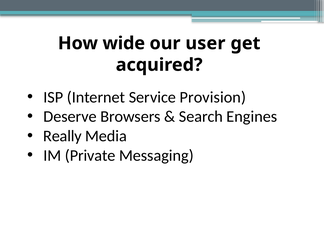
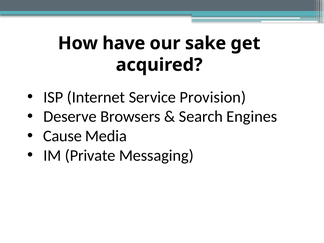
wide: wide -> have
user: user -> sake
Really: Really -> Cause
